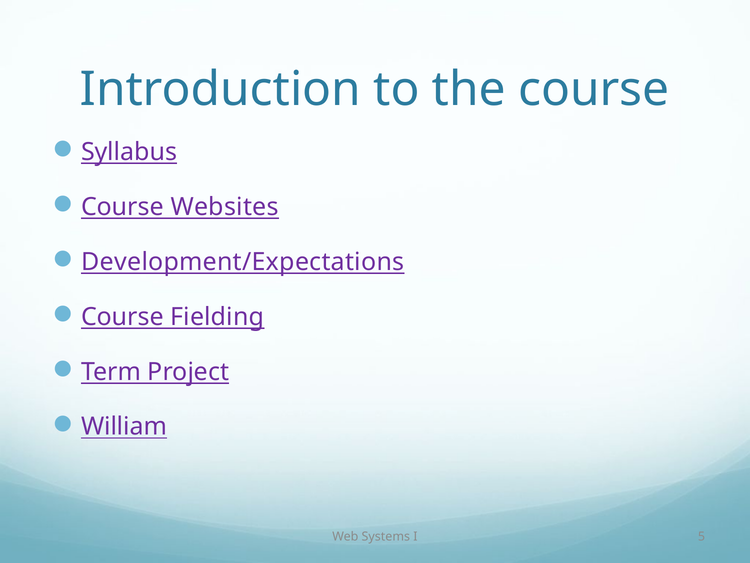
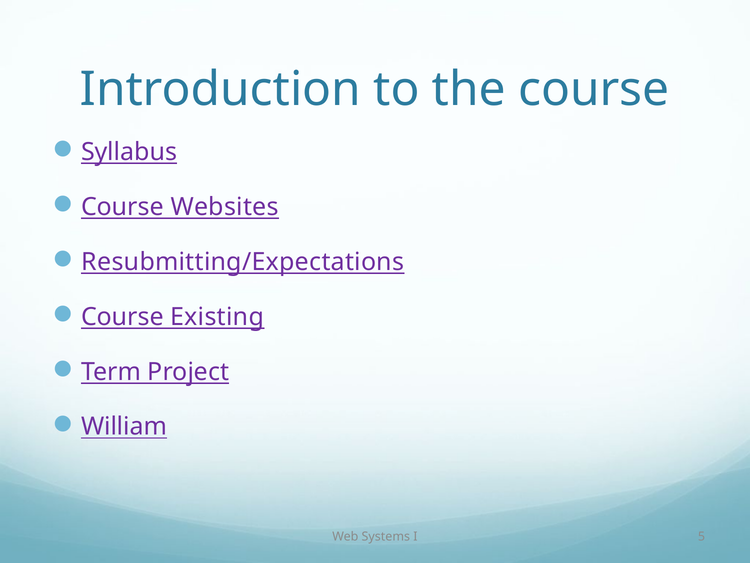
Development/Expectations: Development/Expectations -> Resubmitting/Expectations
Fielding: Fielding -> Existing
